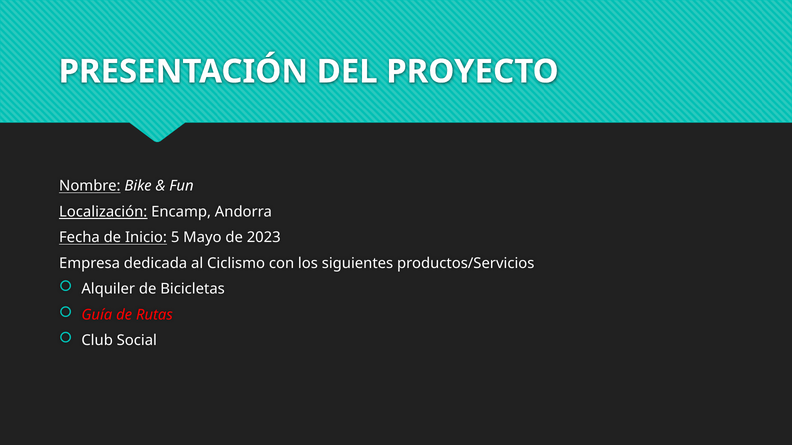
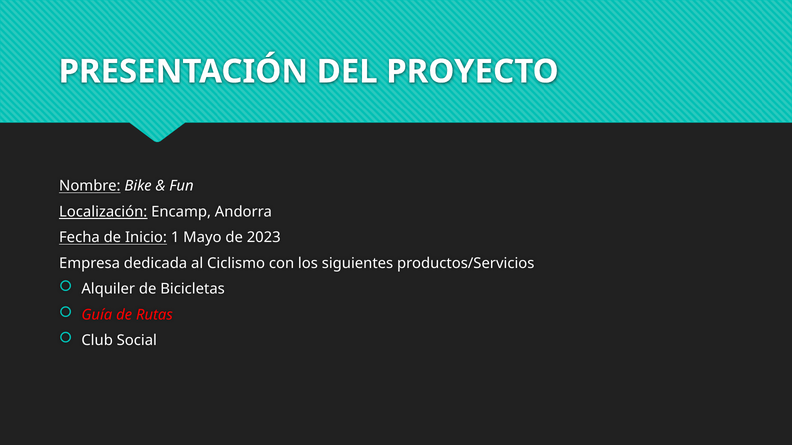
5: 5 -> 1
